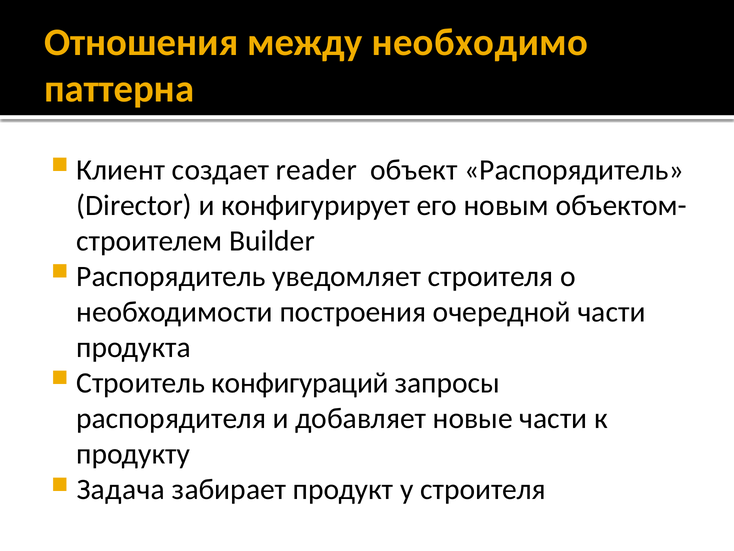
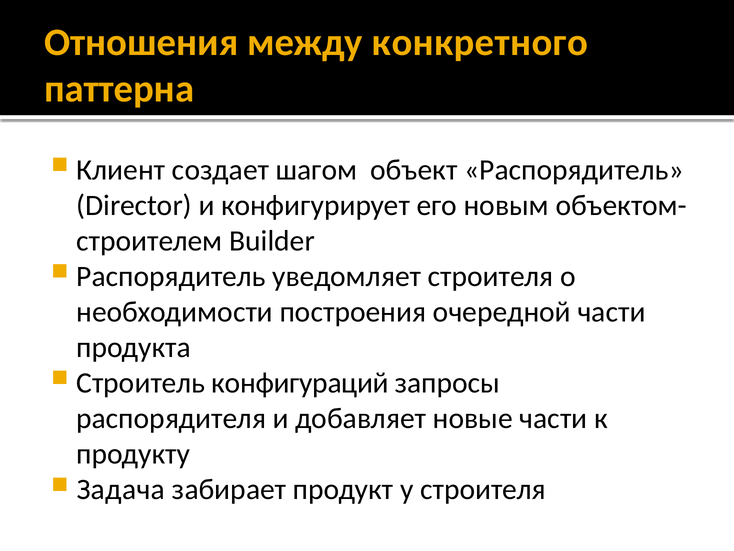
необходимо: необходимо -> конкретного
reader: reader -> шагом
